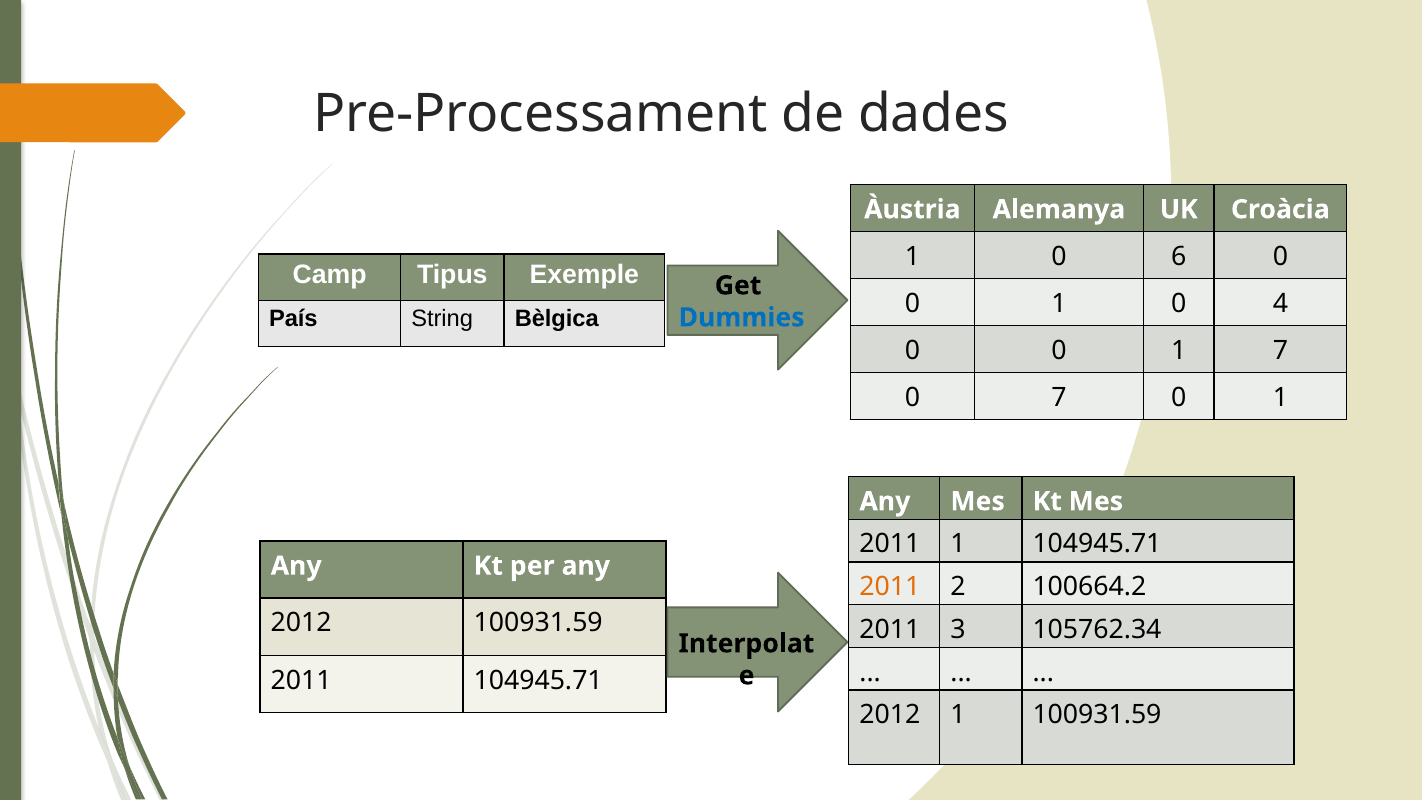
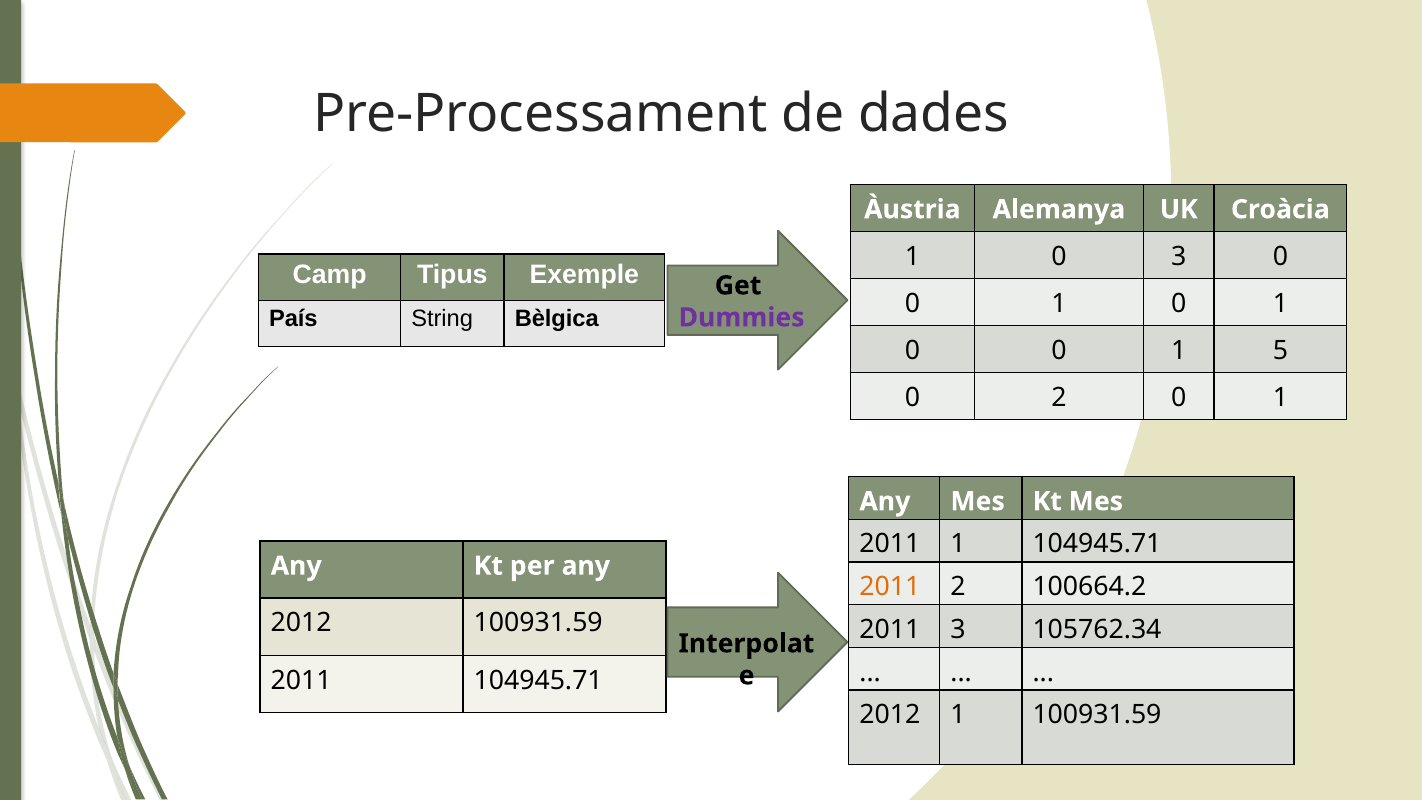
0 6: 6 -> 3
1 0 4: 4 -> 1
Dummies colour: blue -> purple
1 7: 7 -> 5
0 7: 7 -> 2
